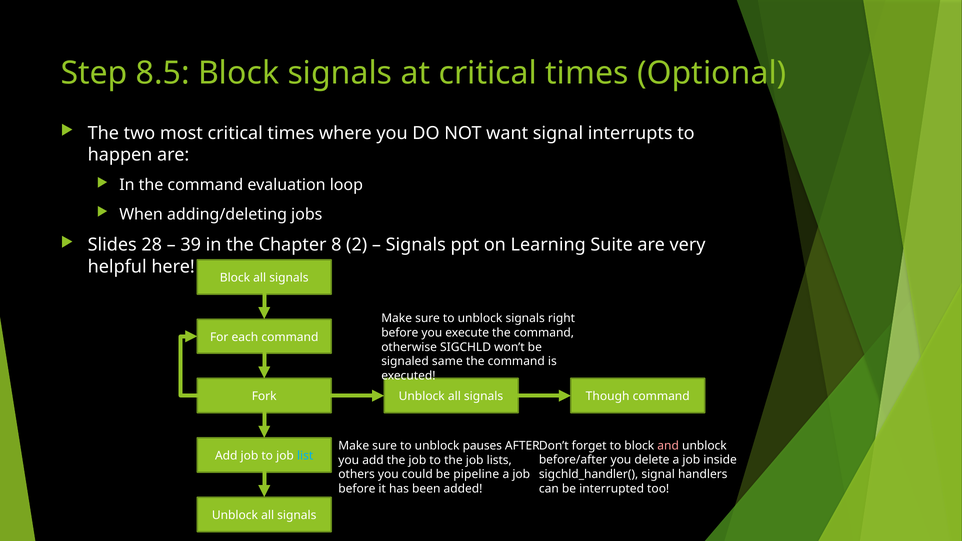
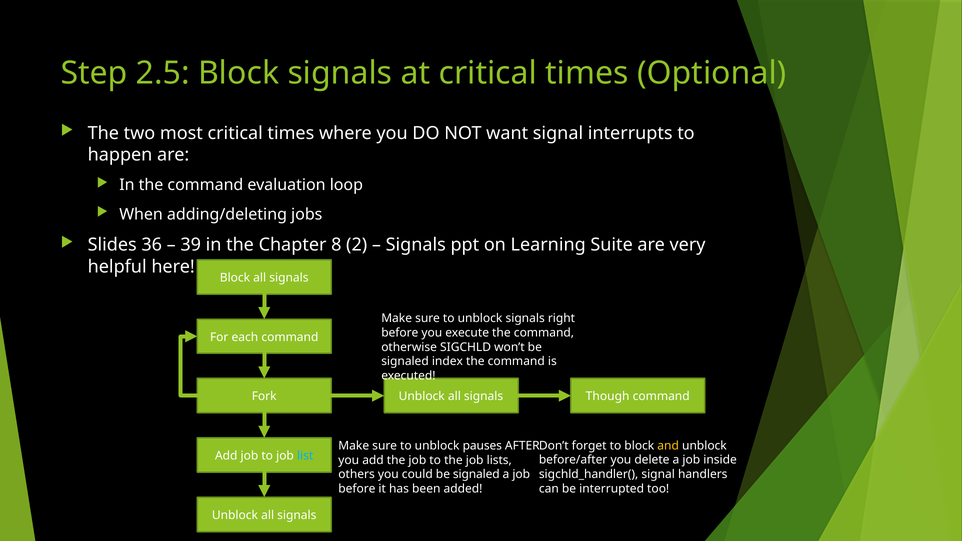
8.5: 8.5 -> 2.5
28: 28 -> 36
same: same -> index
and colour: pink -> yellow
could be pipeline: pipeline -> signaled
